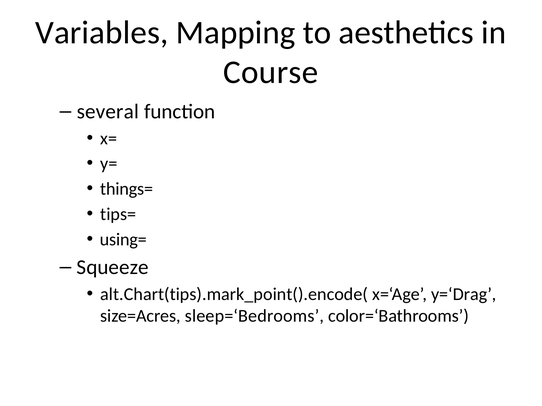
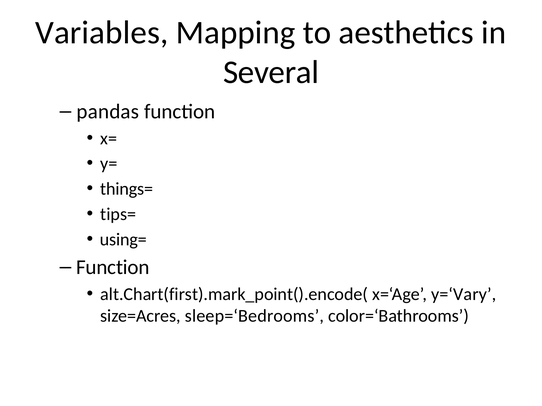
Course: Course -> Several
several: several -> pandas
Squeeze at (113, 268): Squeeze -> Function
alt.Chart(tips).mark_point().encode(: alt.Chart(tips).mark_point().encode( -> alt.Chart(first).mark_point().encode(
y=‘Drag: y=‘Drag -> y=‘Vary
